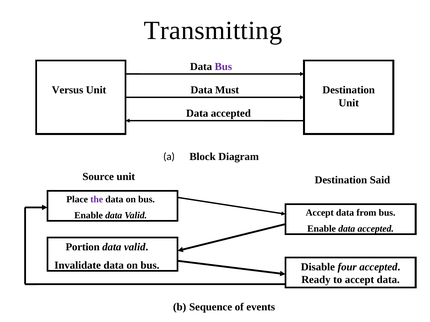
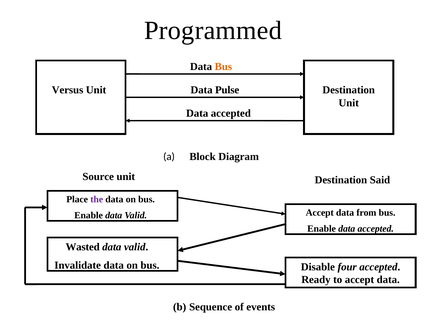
Transmitting: Transmitting -> Programmed
Bus at (223, 67) colour: purple -> orange
Must: Must -> Pulse
Portion: Portion -> Wasted
